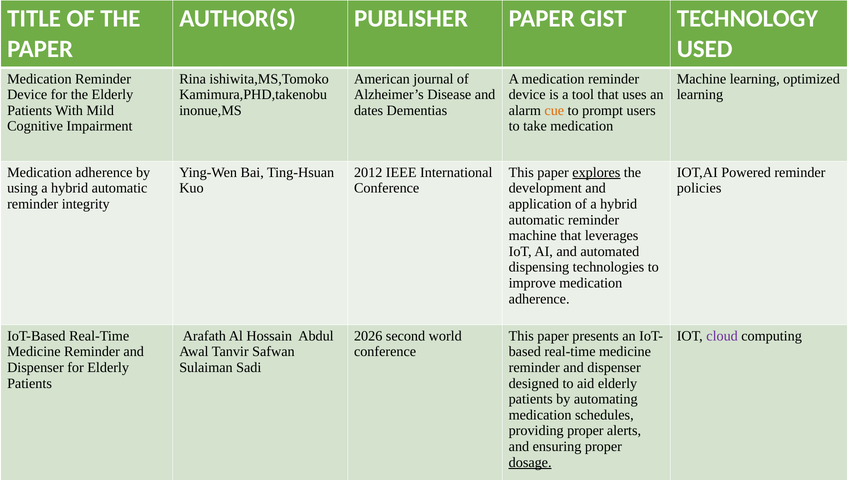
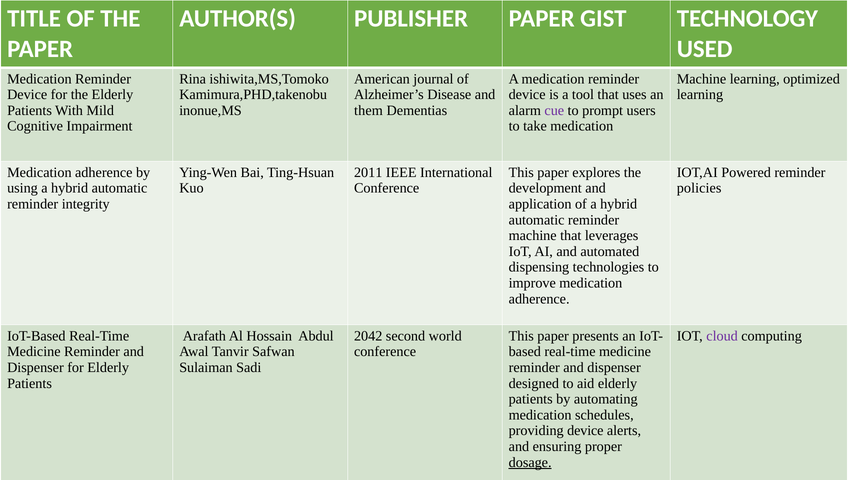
dates: dates -> them
cue colour: orange -> purple
2012: 2012 -> 2011
explores underline: present -> none
2026: 2026 -> 2042
providing proper: proper -> device
